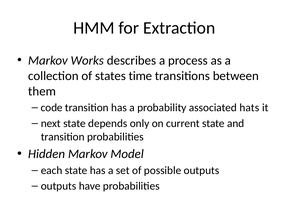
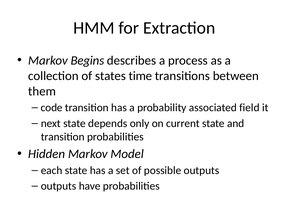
Works: Works -> Begins
hats: hats -> field
